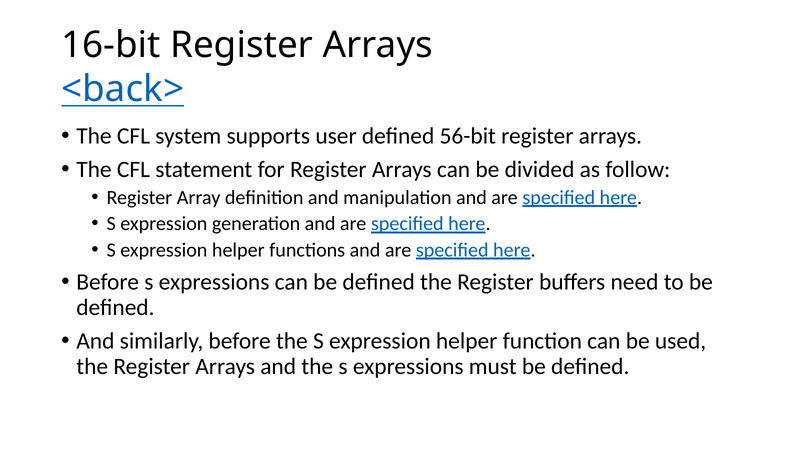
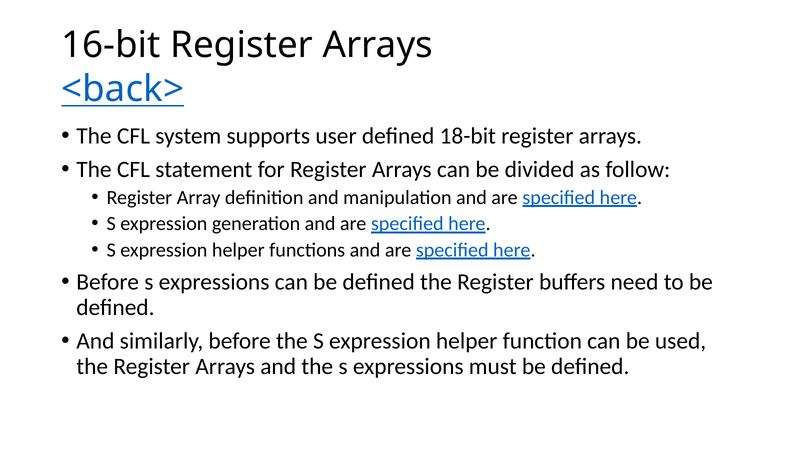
56-bit: 56-bit -> 18-bit
